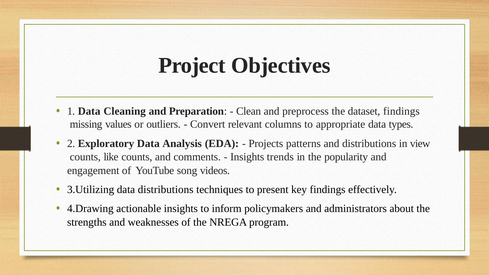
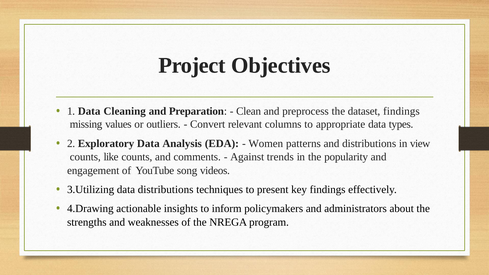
Projects: Projects -> Women
Insights at (247, 157): Insights -> Against
